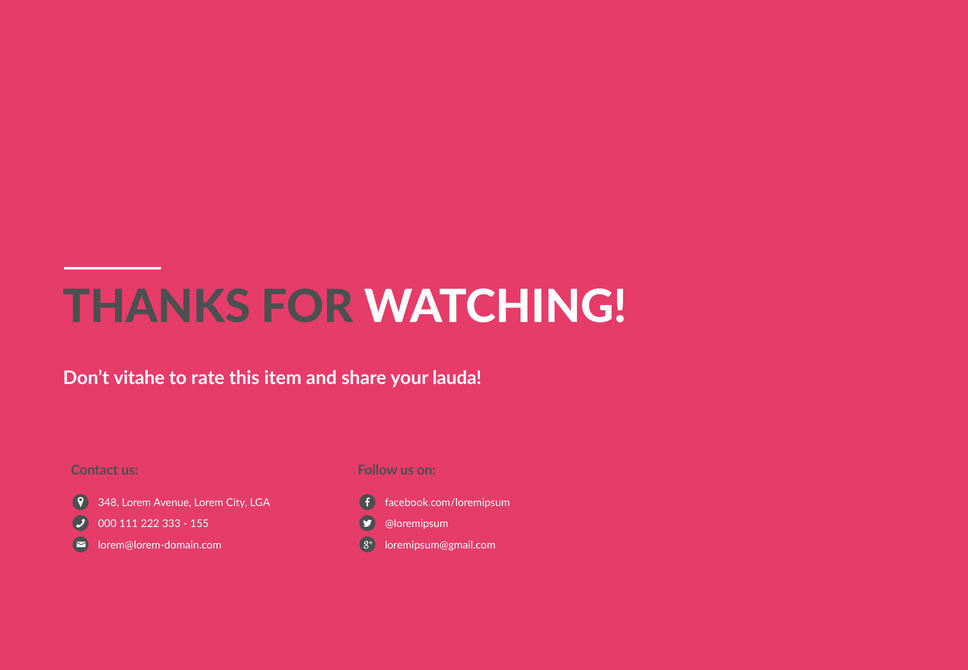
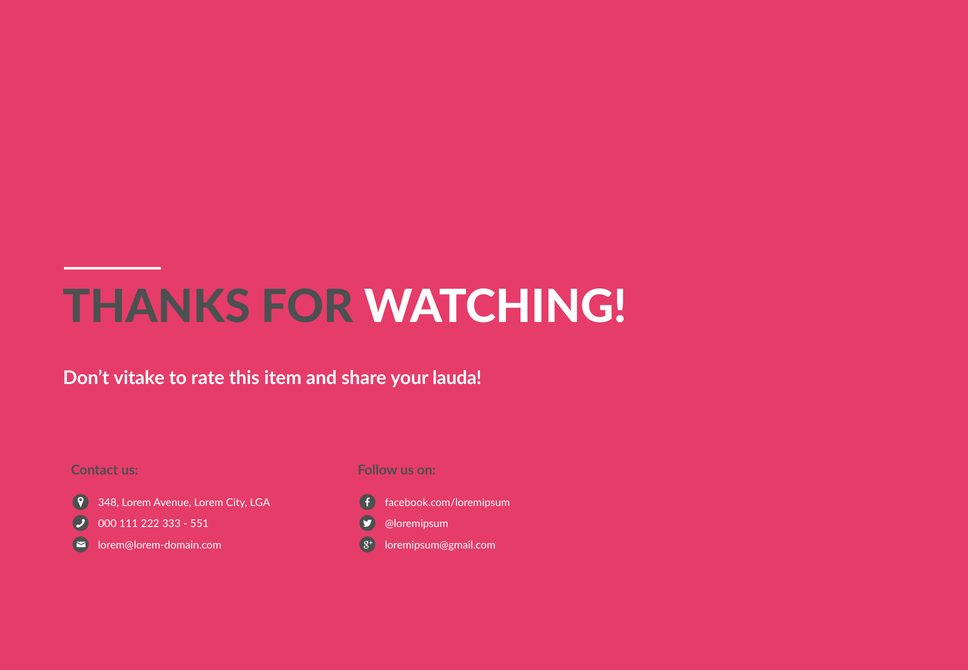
vitahe: vitahe -> vitake
155: 155 -> 551
